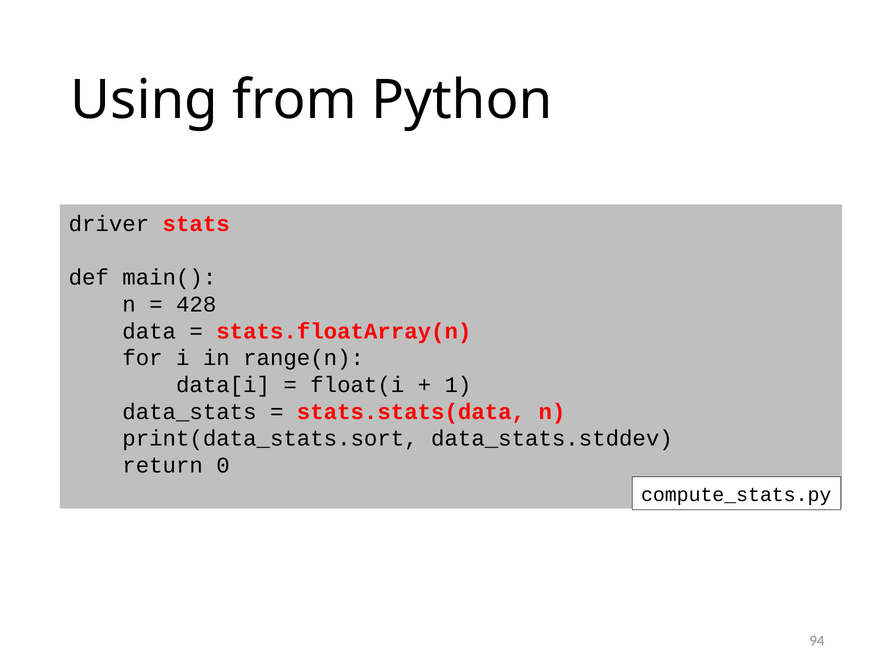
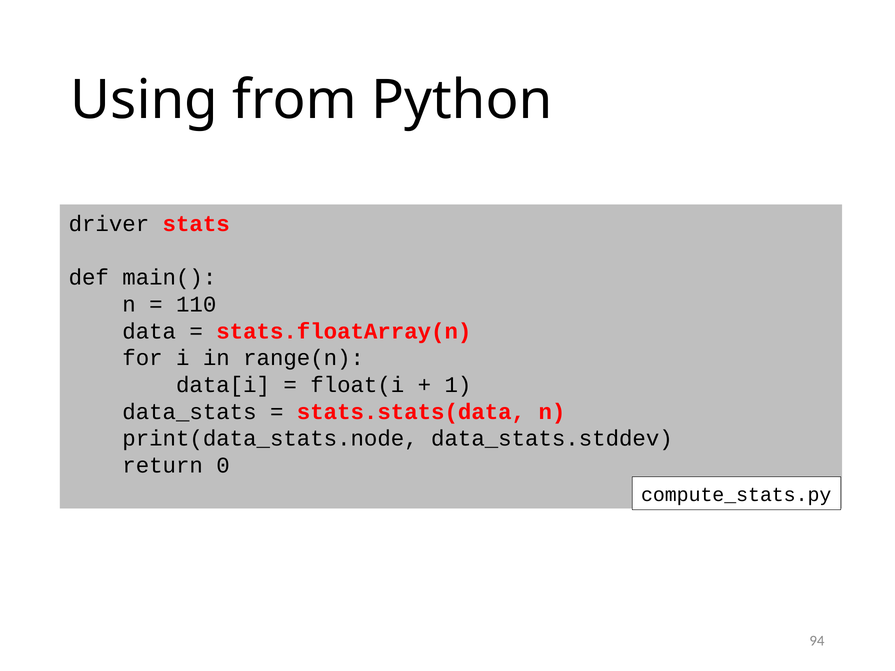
428: 428 -> 110
print(data_stats.sort: print(data_stats.sort -> print(data_stats.node
